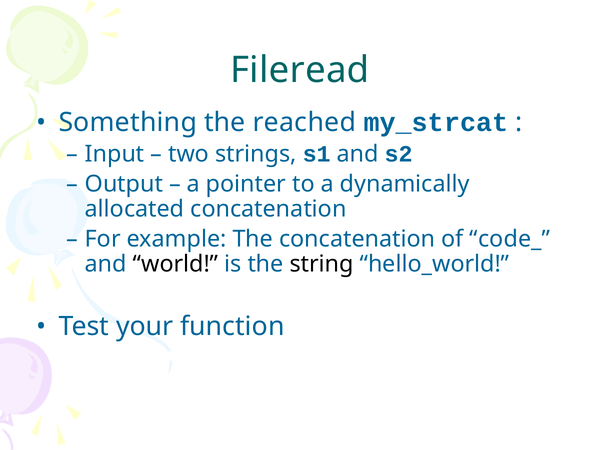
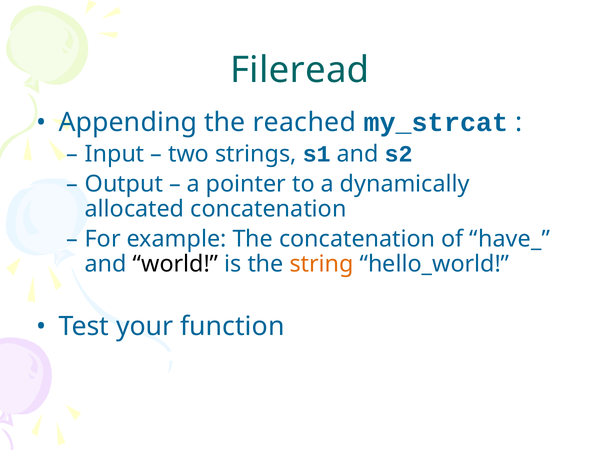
Something: Something -> Appending
code_: code_ -> have_
string colour: black -> orange
